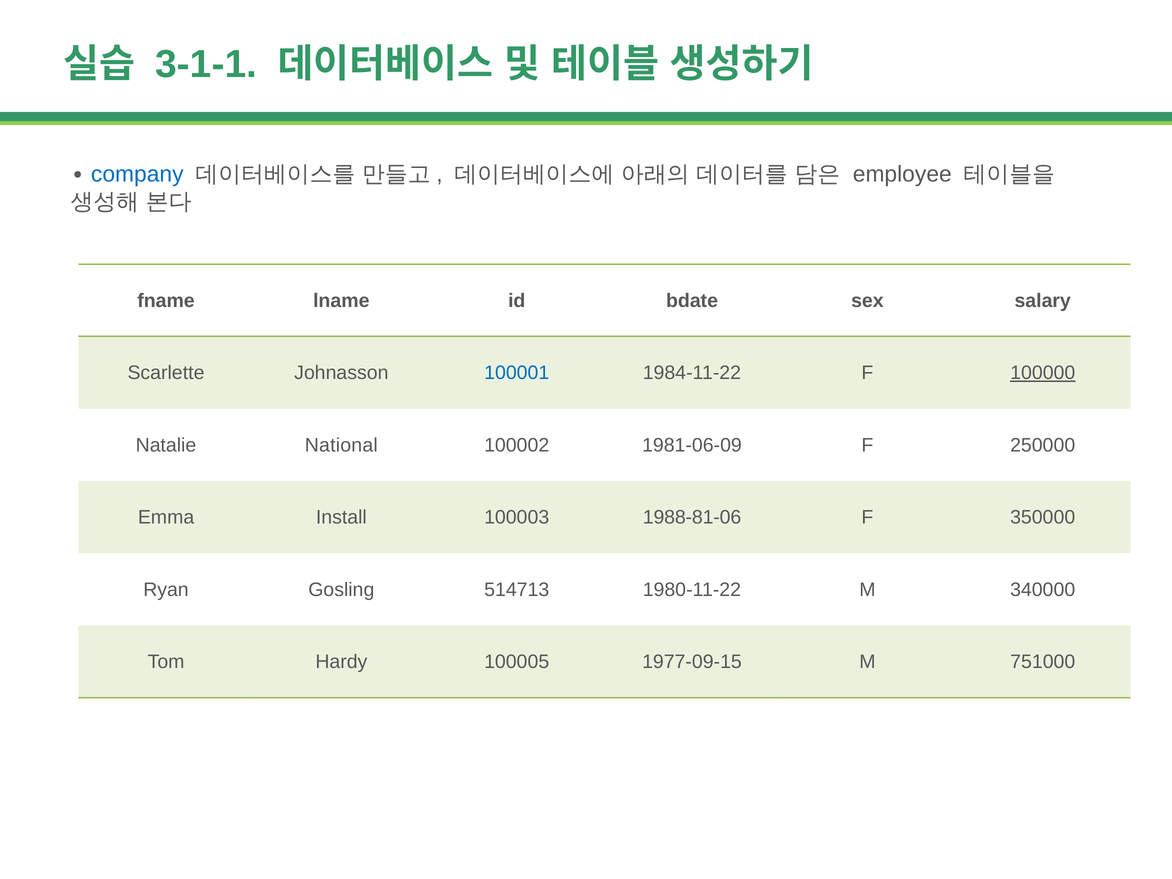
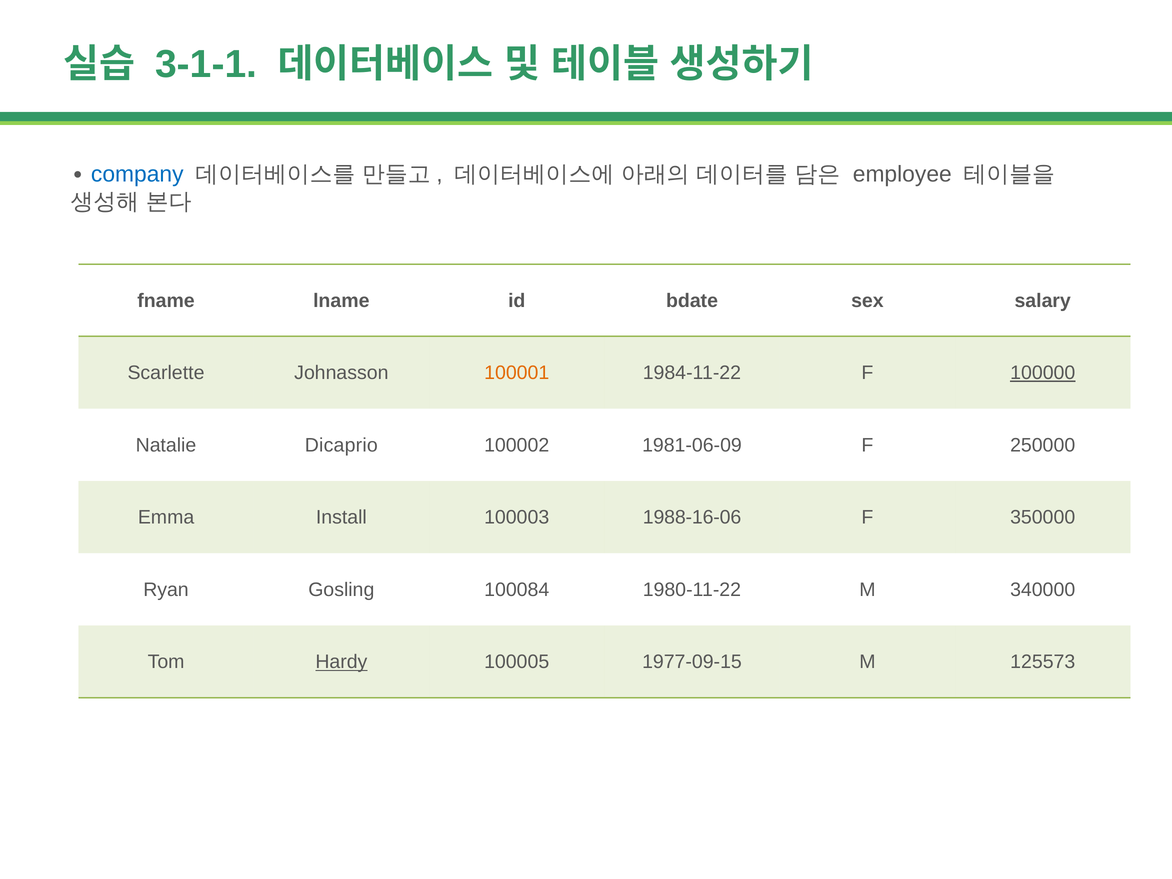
100001 colour: blue -> orange
National: National -> Dicaprio
1988-81-06: 1988-81-06 -> 1988-16-06
514713: 514713 -> 100084
Hardy underline: none -> present
751000: 751000 -> 125573
